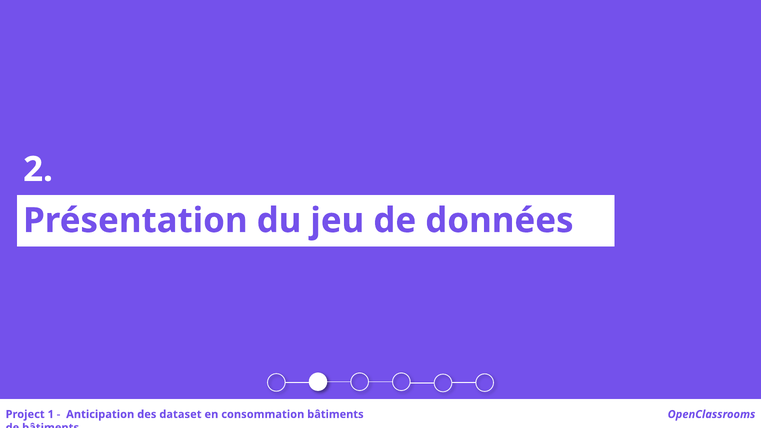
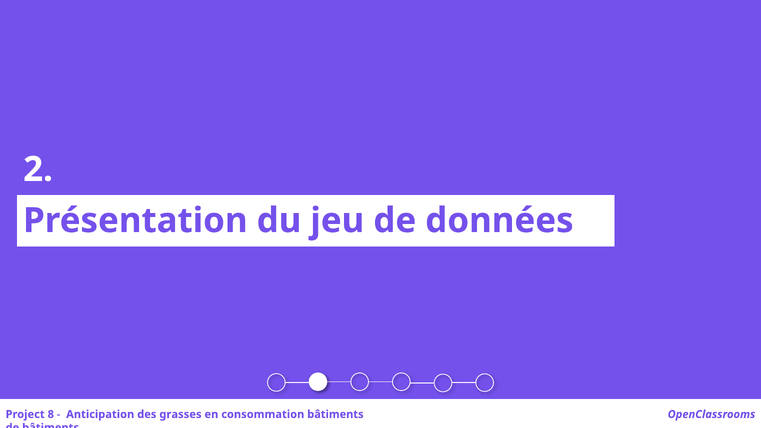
1: 1 -> 8
dataset: dataset -> grasses
